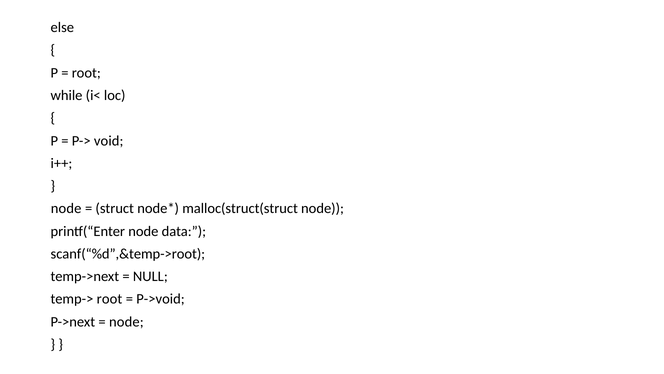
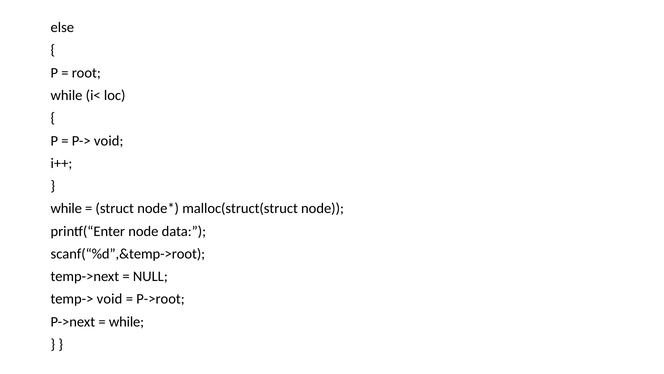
node at (66, 208): node -> while
temp-> root: root -> void
P->void: P->void -> P->root
node at (126, 321): node -> while
